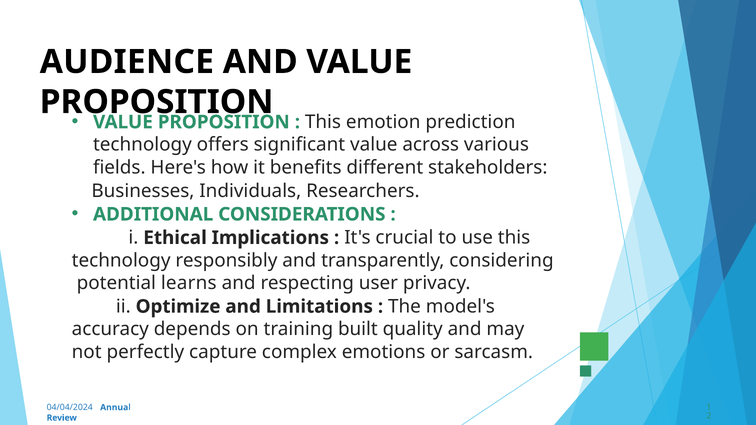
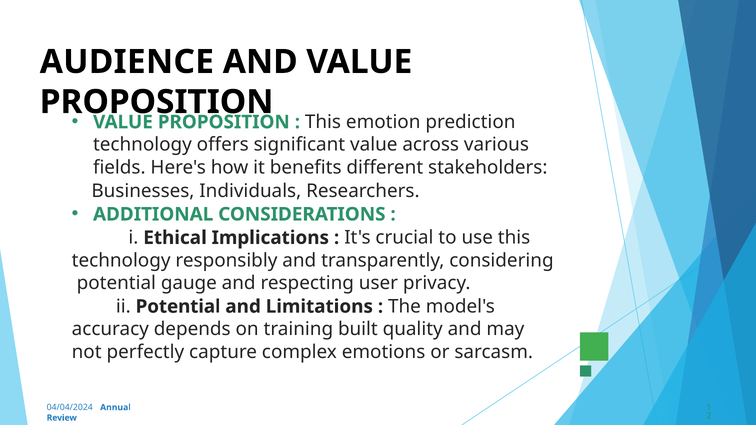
learns: learns -> gauge
ii Optimize: Optimize -> Potential
